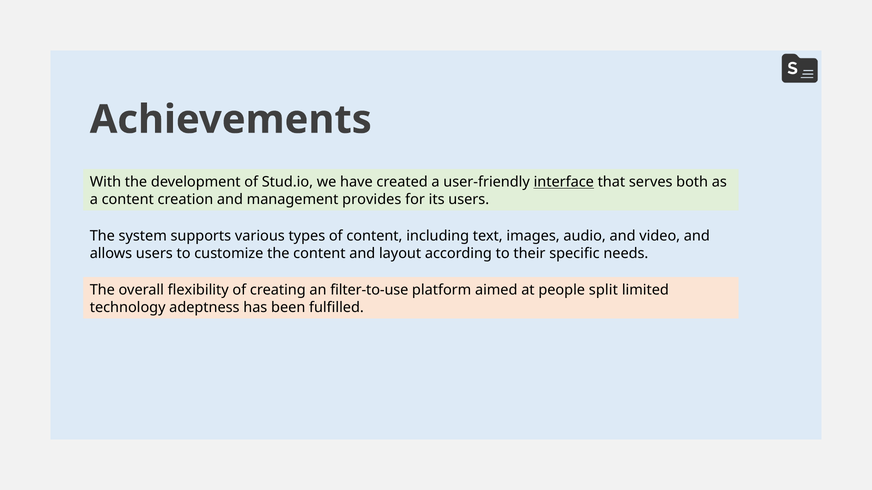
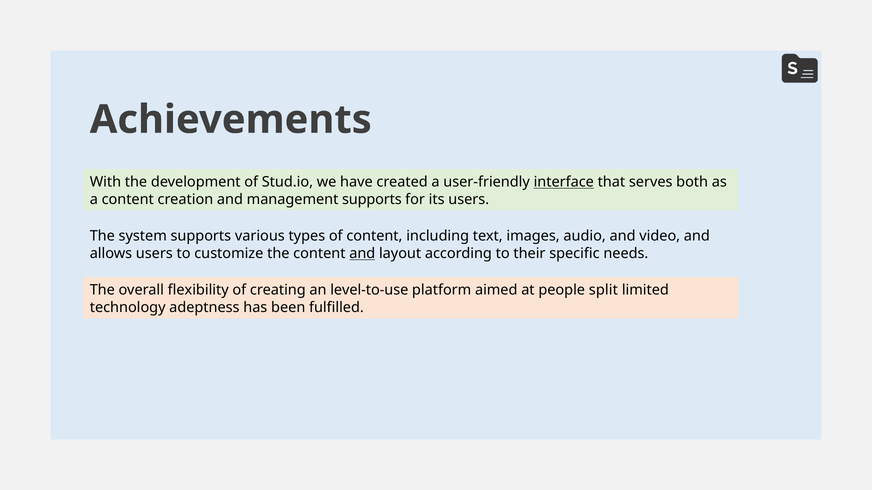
management provides: provides -> supports
and at (362, 254) underline: none -> present
filter-to-use: filter-to-use -> level-to-use
